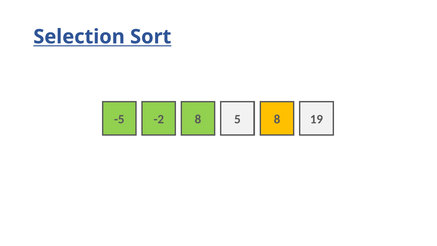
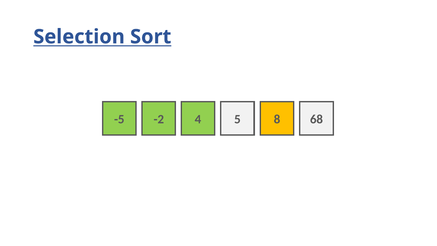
-2 8: 8 -> 4
19: 19 -> 68
